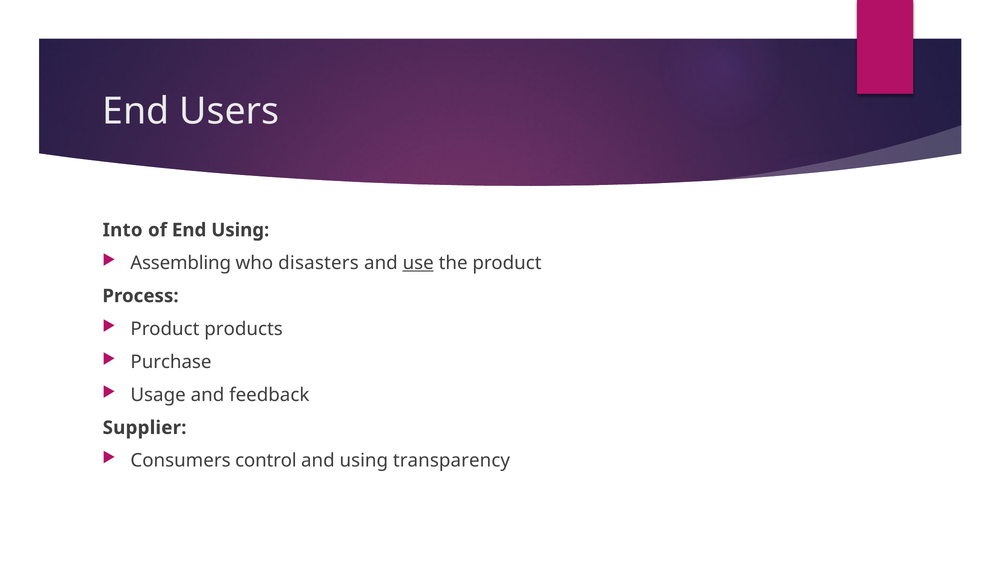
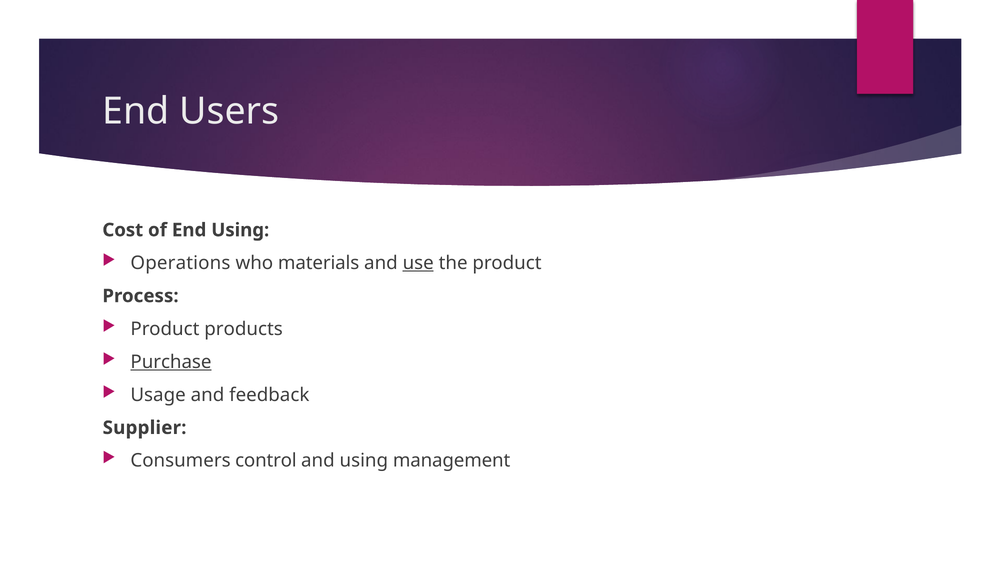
Into: Into -> Cost
Assembling: Assembling -> Operations
disasters: disasters -> materials
Purchase underline: none -> present
transparency: transparency -> management
